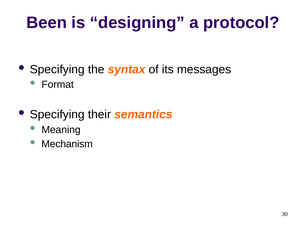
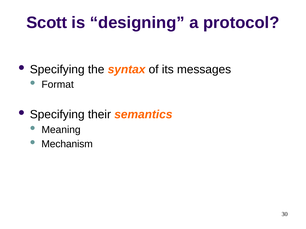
Been: Been -> Scott
